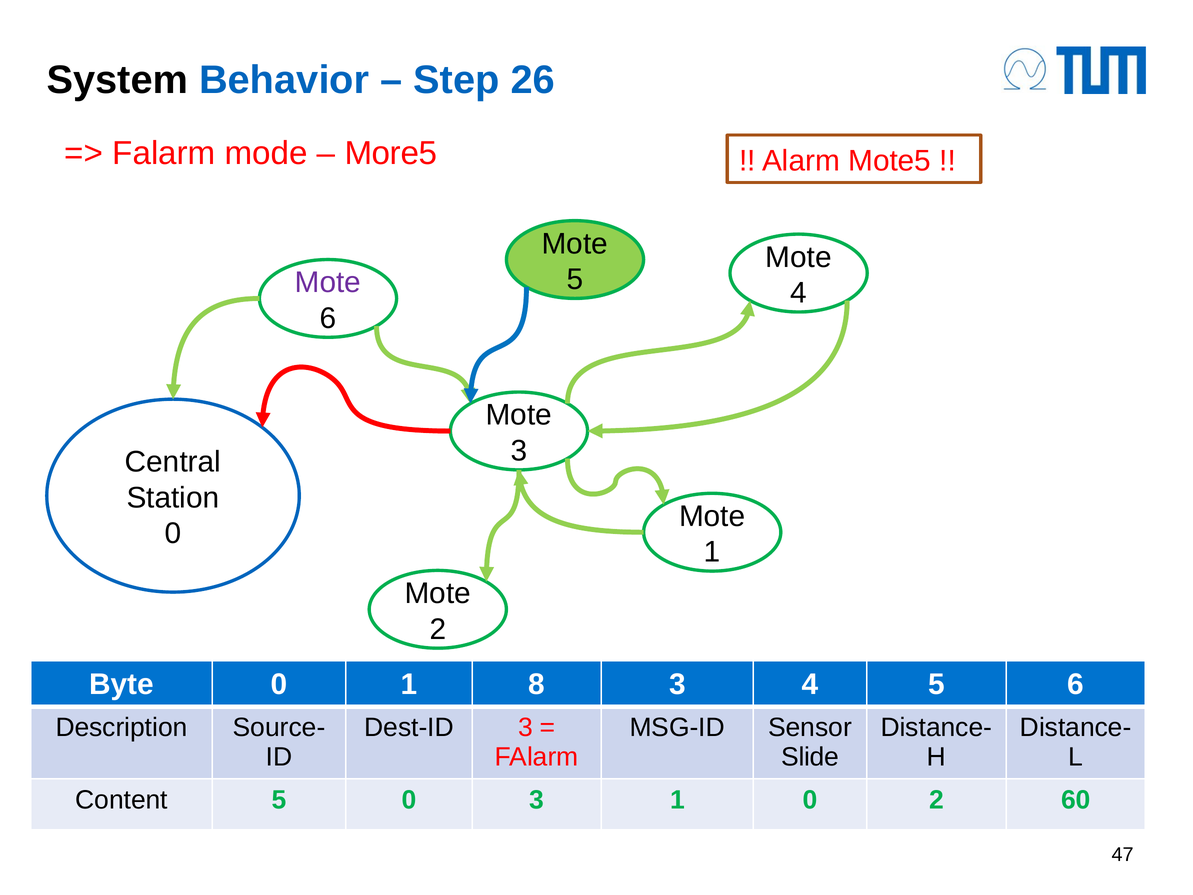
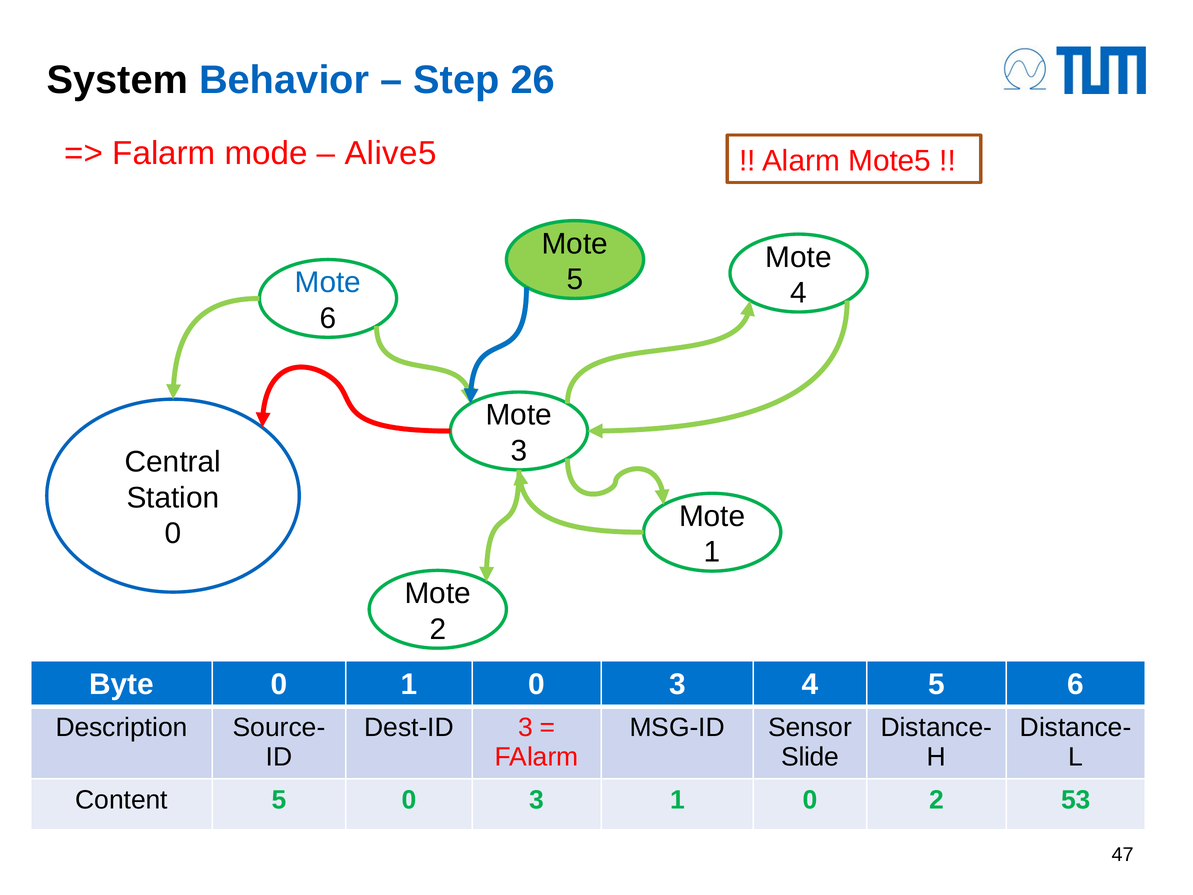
More5: More5 -> Alive5
Mote at (328, 282) colour: purple -> blue
0 1 8: 8 -> 0
60: 60 -> 53
